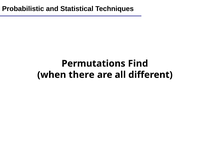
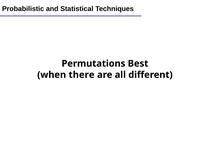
Find: Find -> Best
